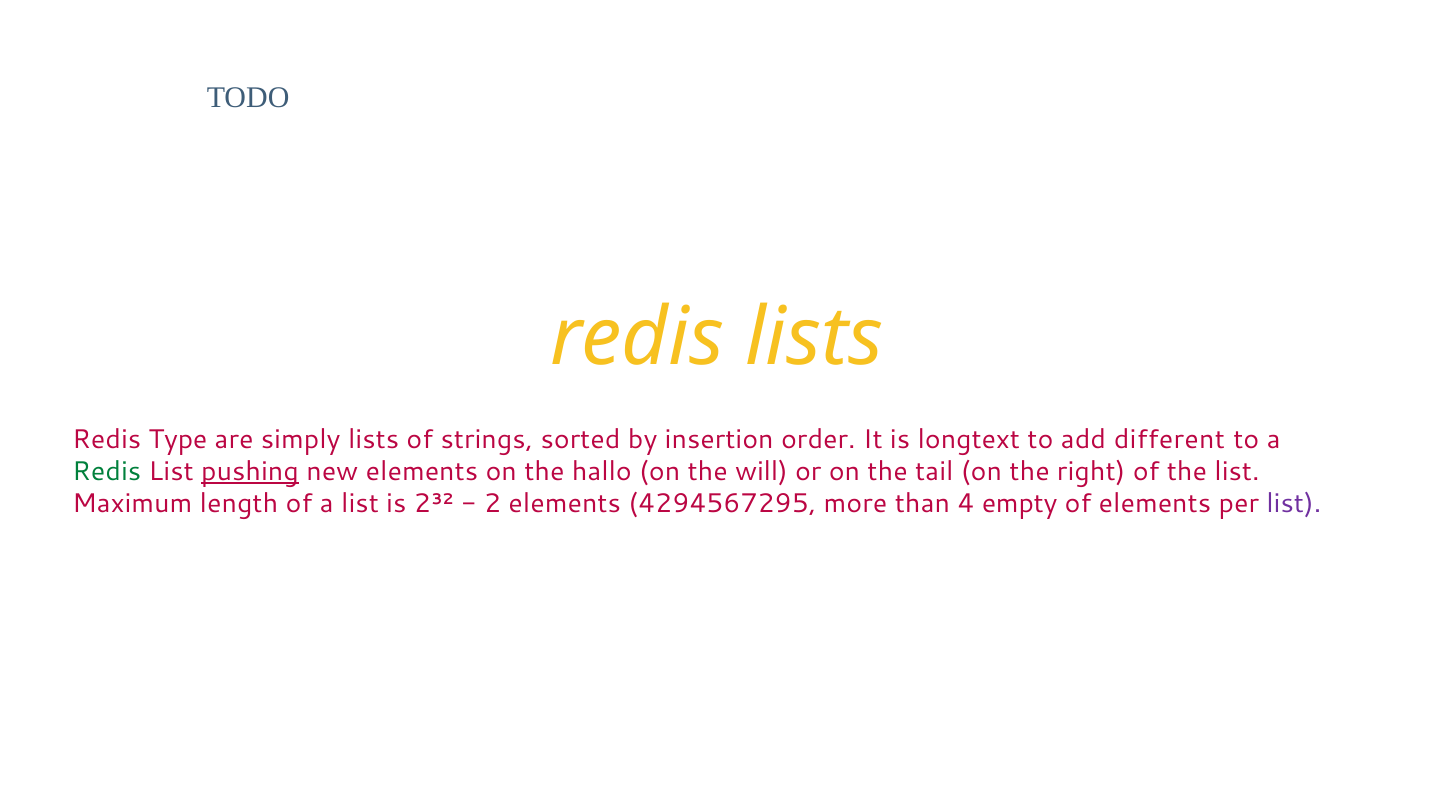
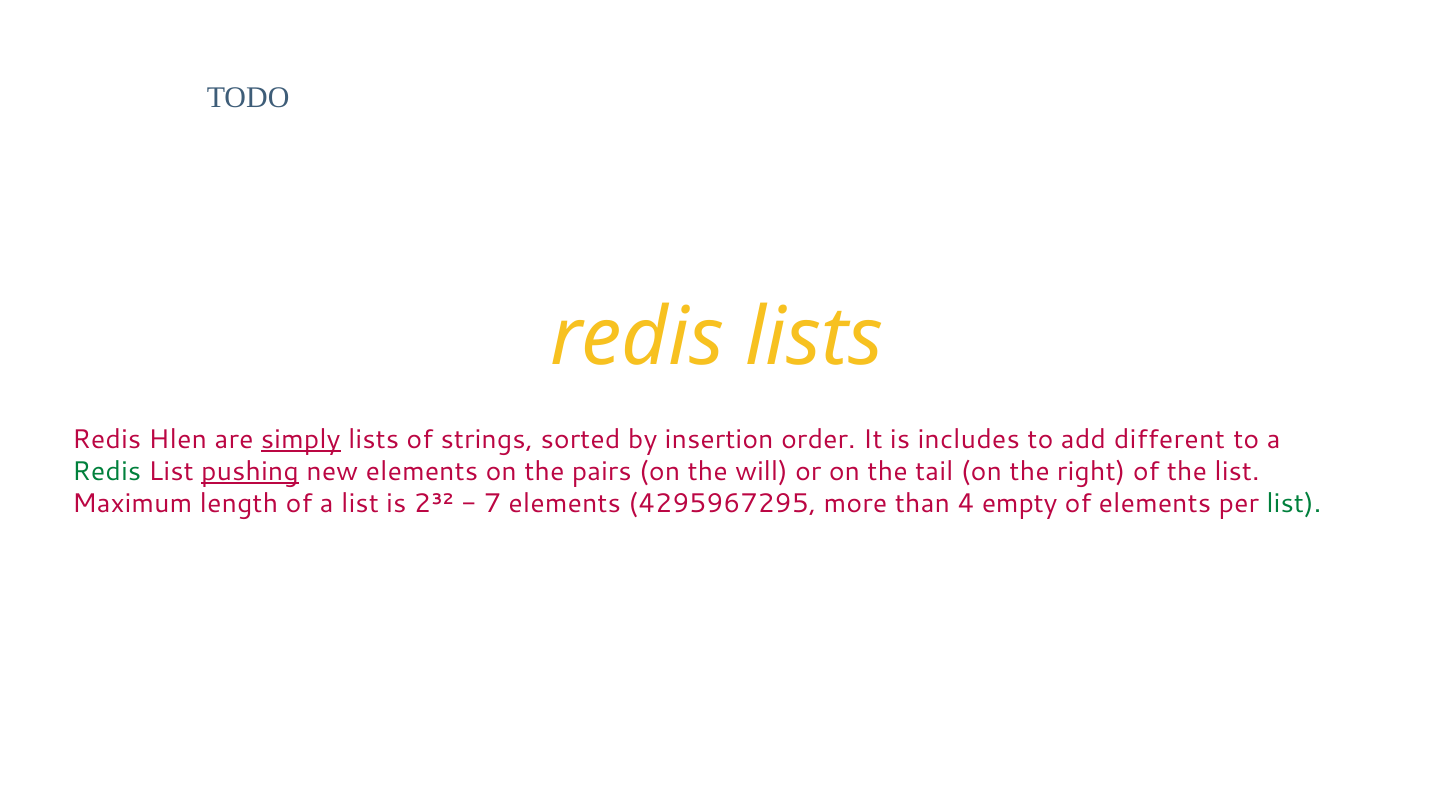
Type: Type -> Hlen
simply underline: none -> present
longtext: longtext -> includes
hallo: hallo -> pairs
2: 2 -> 7
4294567295: 4294567295 -> 4295967295
list at (1294, 504) colour: purple -> green
